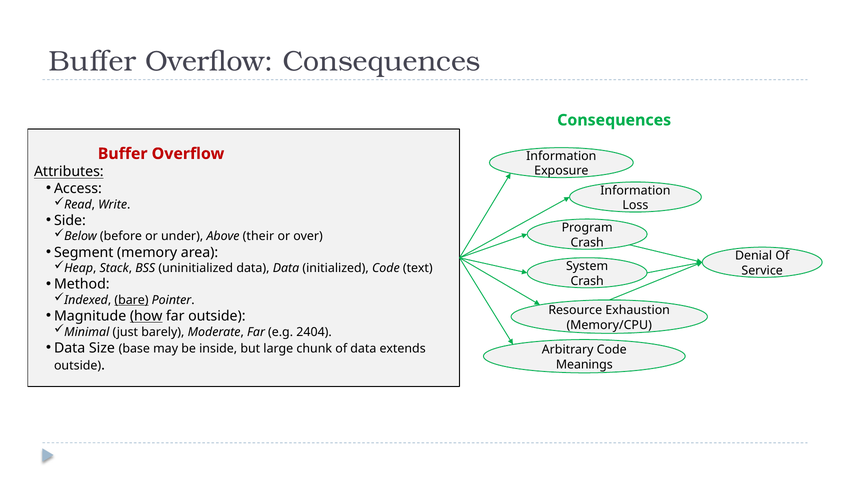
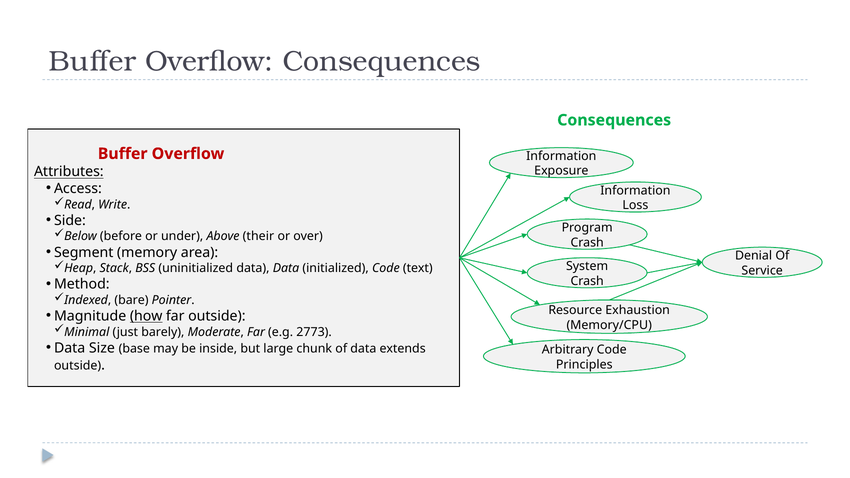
bare underline: present -> none
2404: 2404 -> 2773
Meanings: Meanings -> Principles
